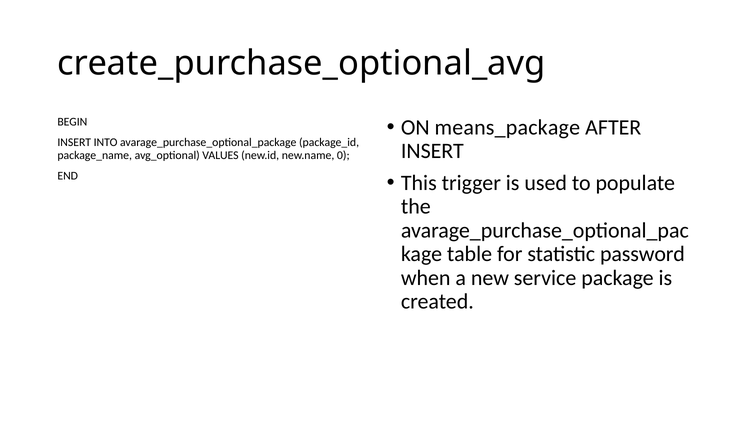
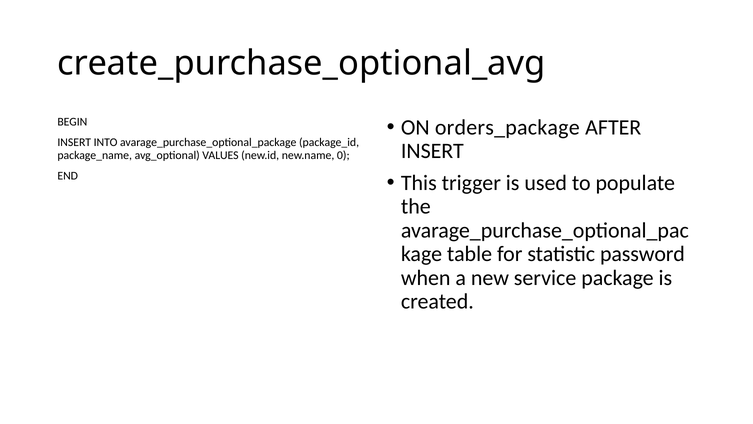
means_package: means_package -> orders_package
